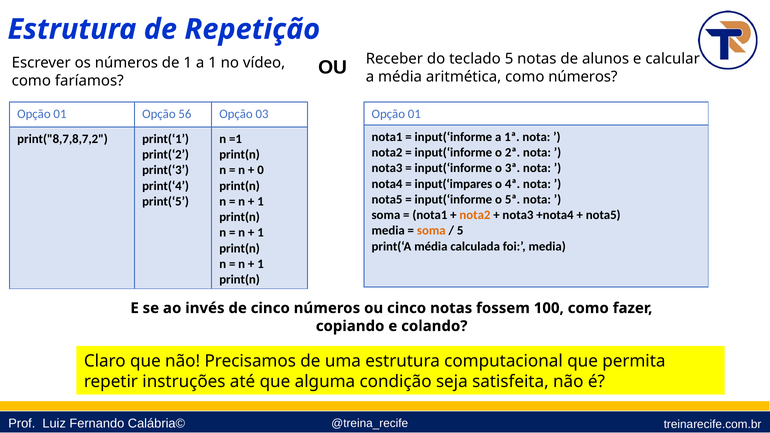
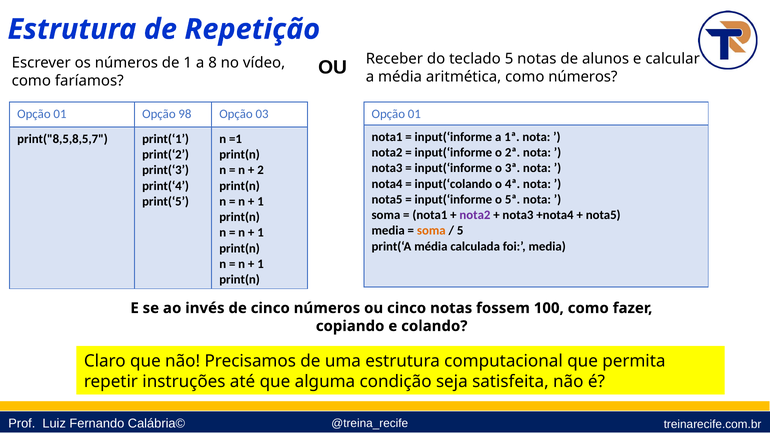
a 1: 1 -> 8
56: 56 -> 98
print("8,7,8,7,2: print("8,7,8,7,2 -> print("8,5,8,5,7
0: 0 -> 2
input(‘impares: input(‘impares -> input(‘colando
nota2 at (475, 215) colour: orange -> purple
